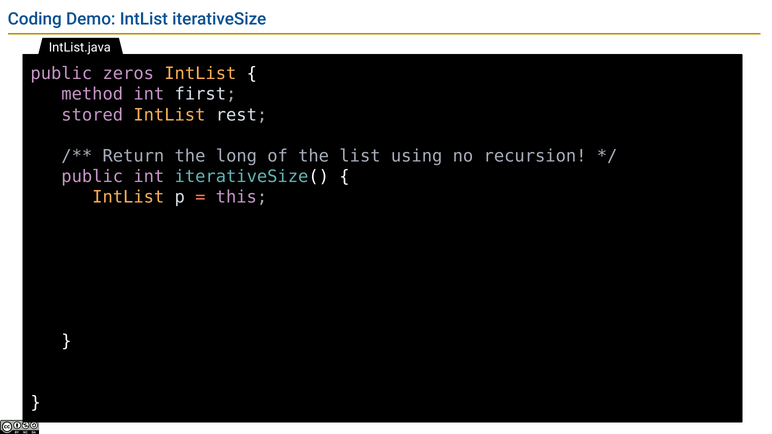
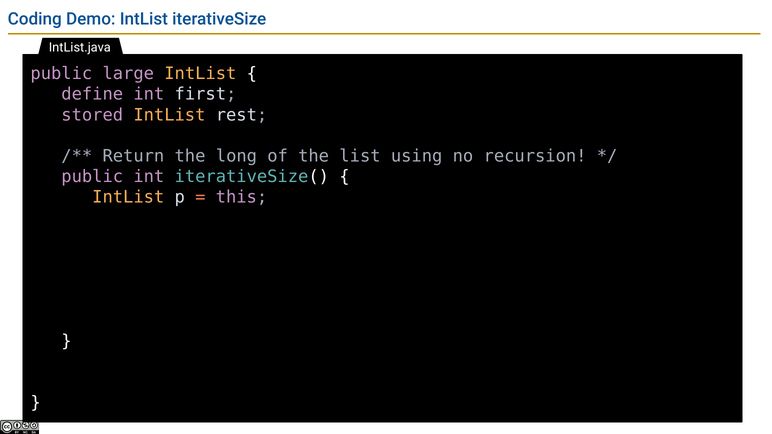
zeros: zeros -> large
method: method -> define
